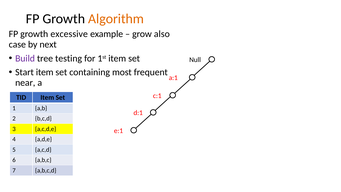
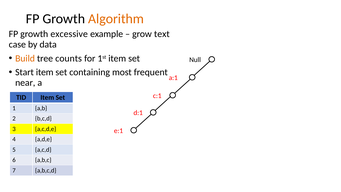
also: also -> text
next: next -> data
Build colour: purple -> orange
testing: testing -> counts
